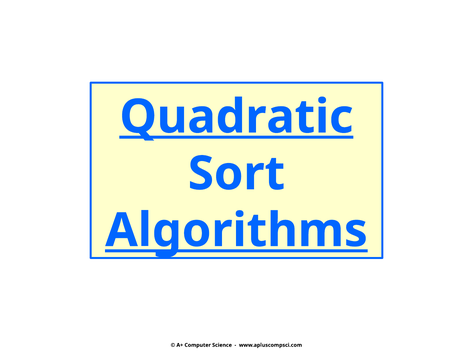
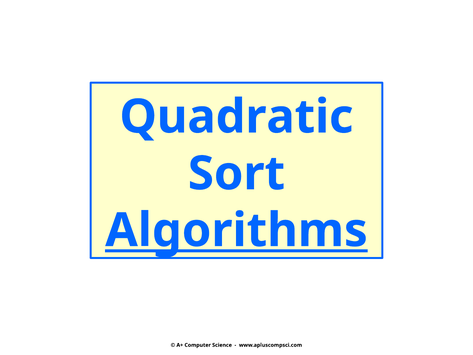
Quadratic underline: present -> none
